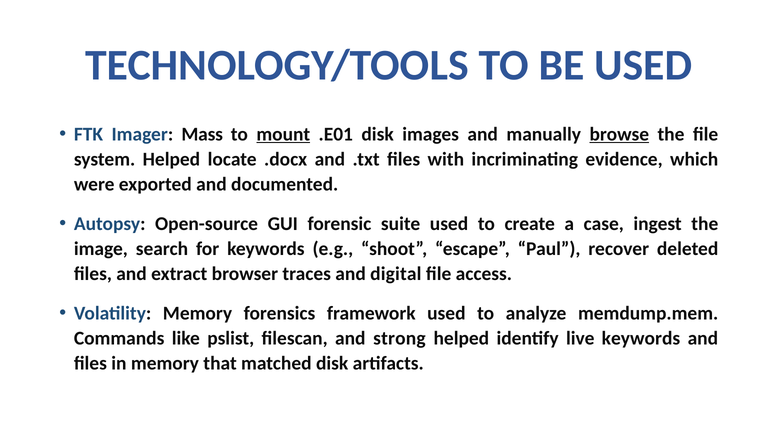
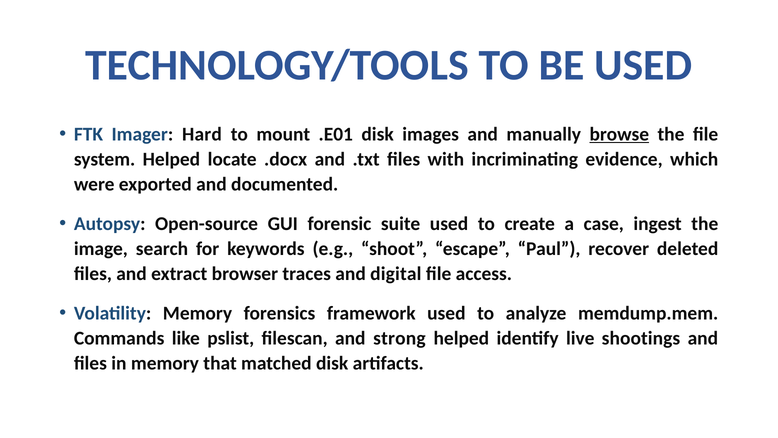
Mass: Mass -> Hard
mount underline: present -> none
live keywords: keywords -> shootings
